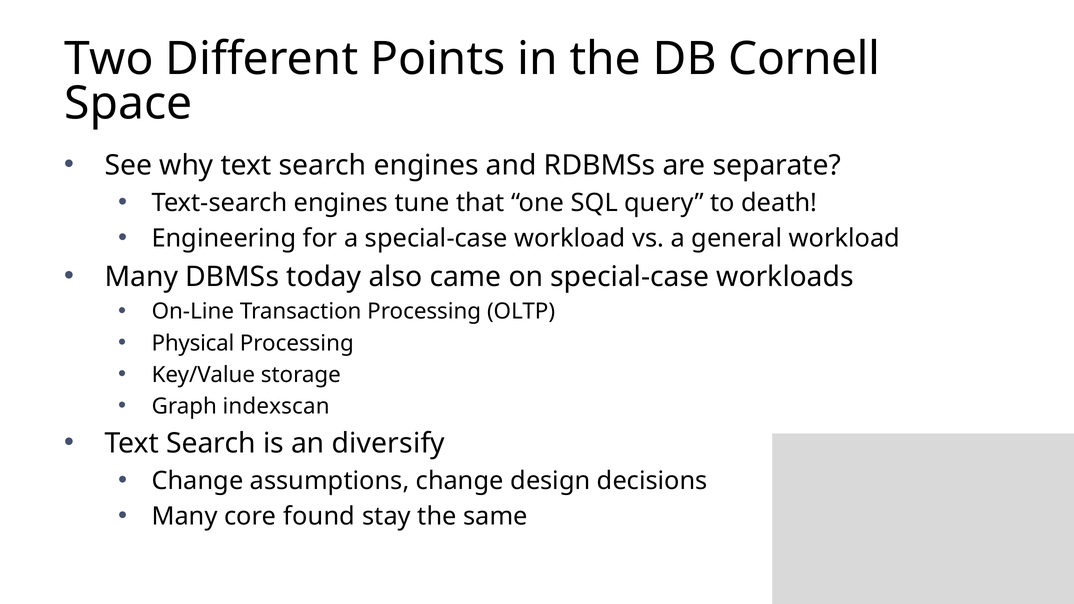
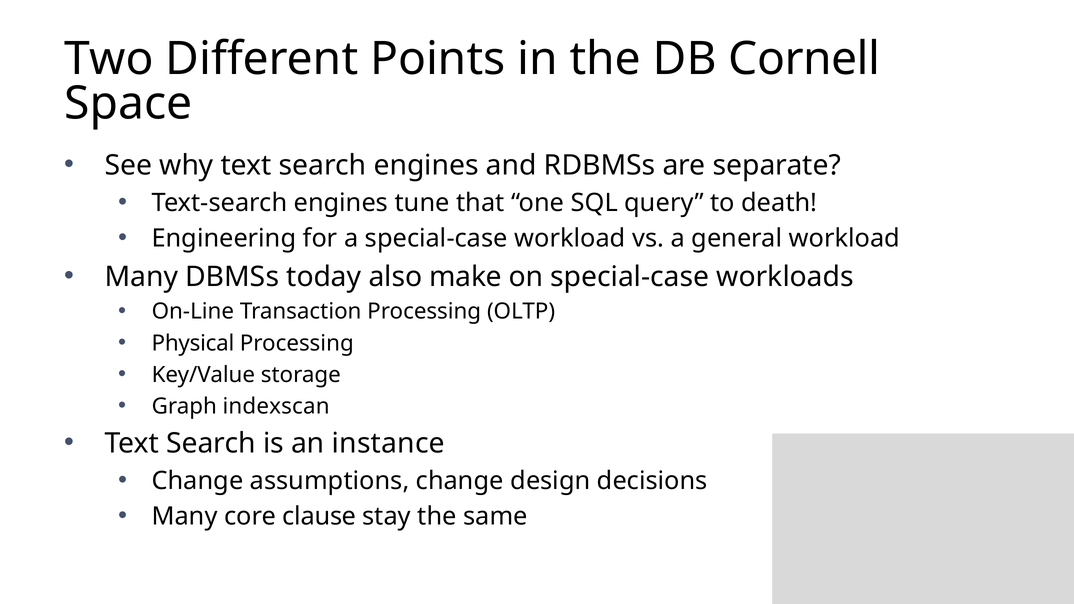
came: came -> make
diversify: diversify -> instance
found: found -> clause
